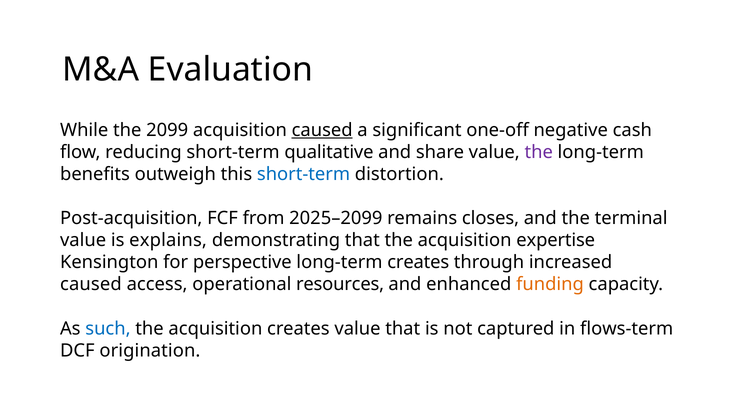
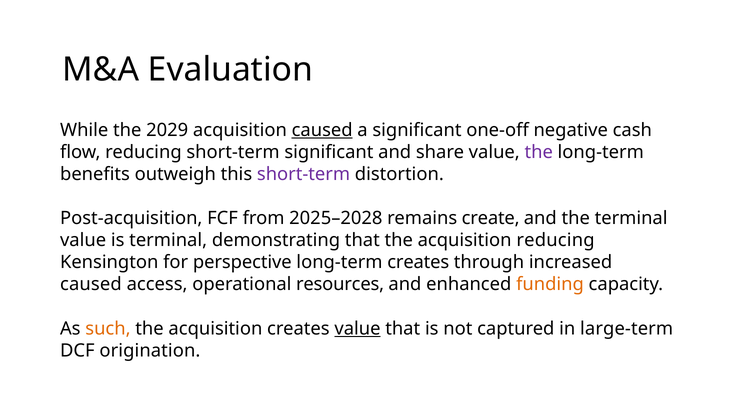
2099: 2099 -> 2029
short-term qualitative: qualitative -> significant
short-term at (304, 174) colour: blue -> purple
2025–2099: 2025–2099 -> 2025–2028
closes: closes -> create
is explains: explains -> terminal
acquisition expertise: expertise -> reducing
such colour: blue -> orange
value at (357, 329) underline: none -> present
flows-term: flows-term -> large-term
